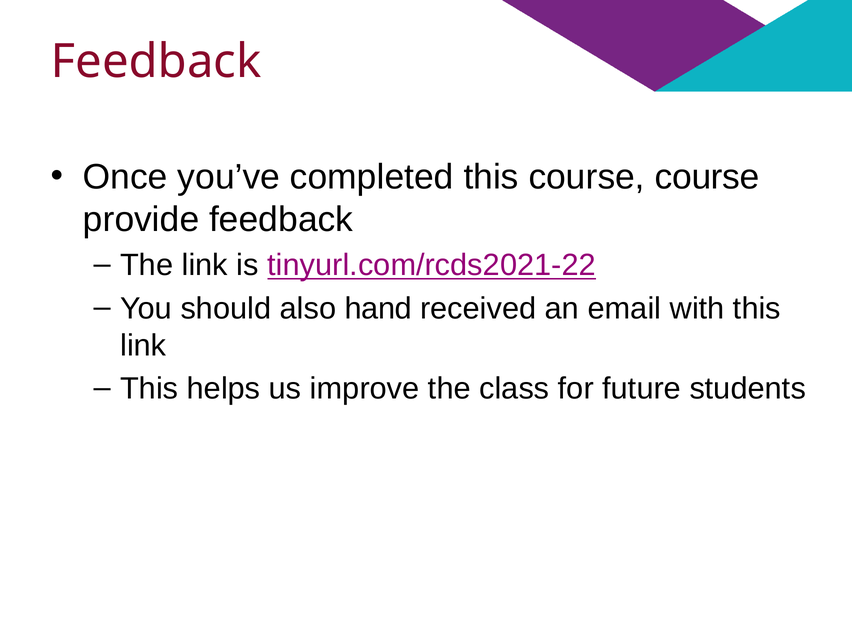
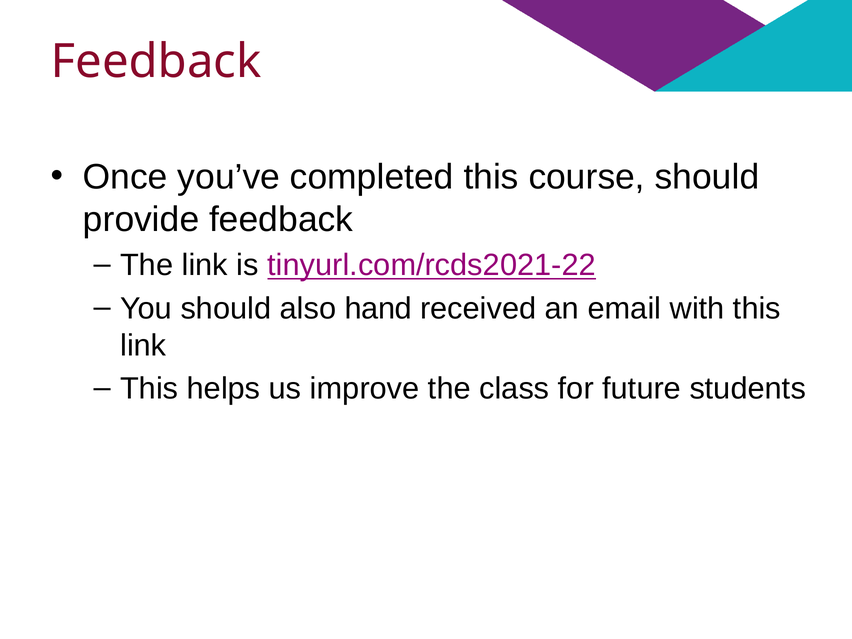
course course: course -> should
